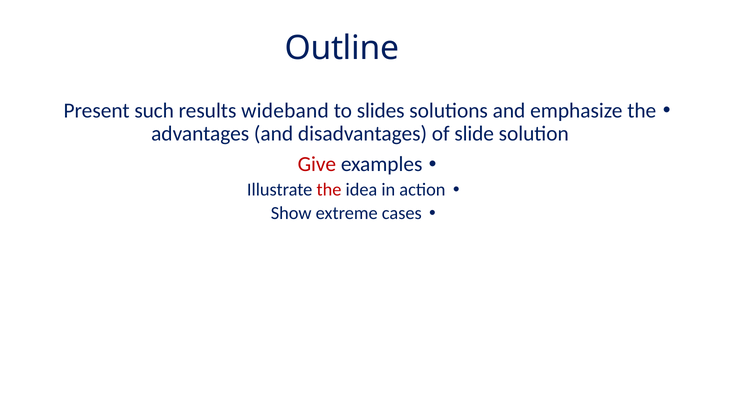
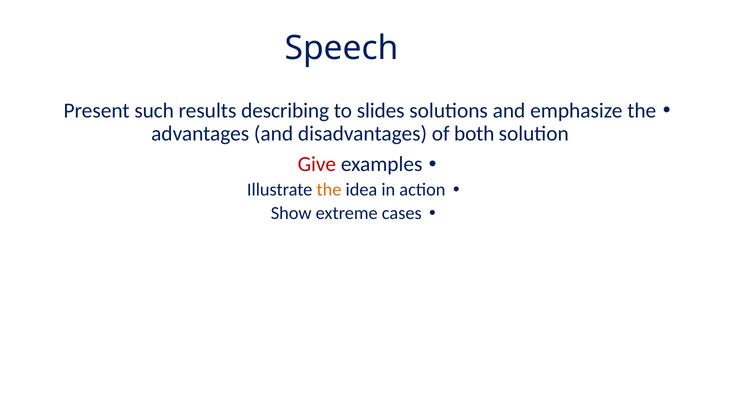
Outline: Outline -> Speech
wideband: wideband -> describing
slide: slide -> both
the at (329, 190) colour: red -> orange
